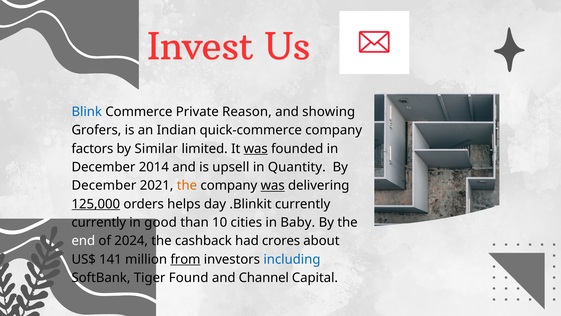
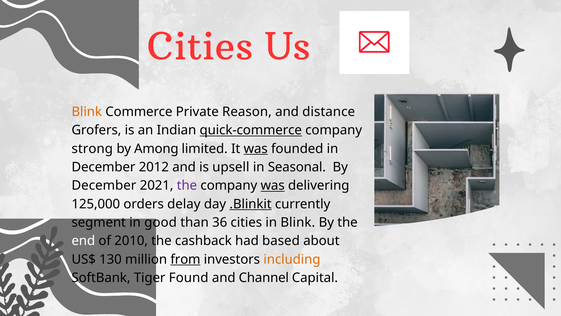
Invest at (201, 47): Invest -> Cities
Blink at (87, 112) colour: blue -> orange
showing: showing -> distance
quick-commerce underline: none -> present
factors: factors -> strong
Similar: Similar -> Among
2014: 2014 -> 2012
Quantity: Quantity -> Seasonal
the at (187, 185) colour: orange -> purple
125,000 underline: present -> none
helps: helps -> delay
.Blinkit underline: none -> present
currently at (99, 222): currently -> segment
10: 10 -> 36
in Baby: Baby -> Blink
2024: 2024 -> 2010
crores: crores -> based
141: 141 -> 130
including colour: blue -> orange
